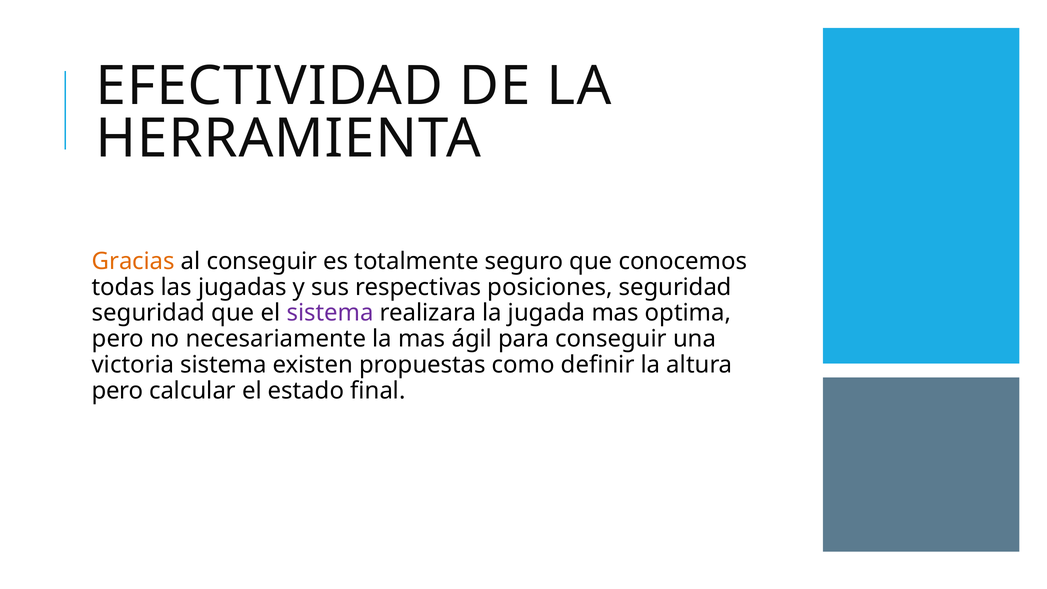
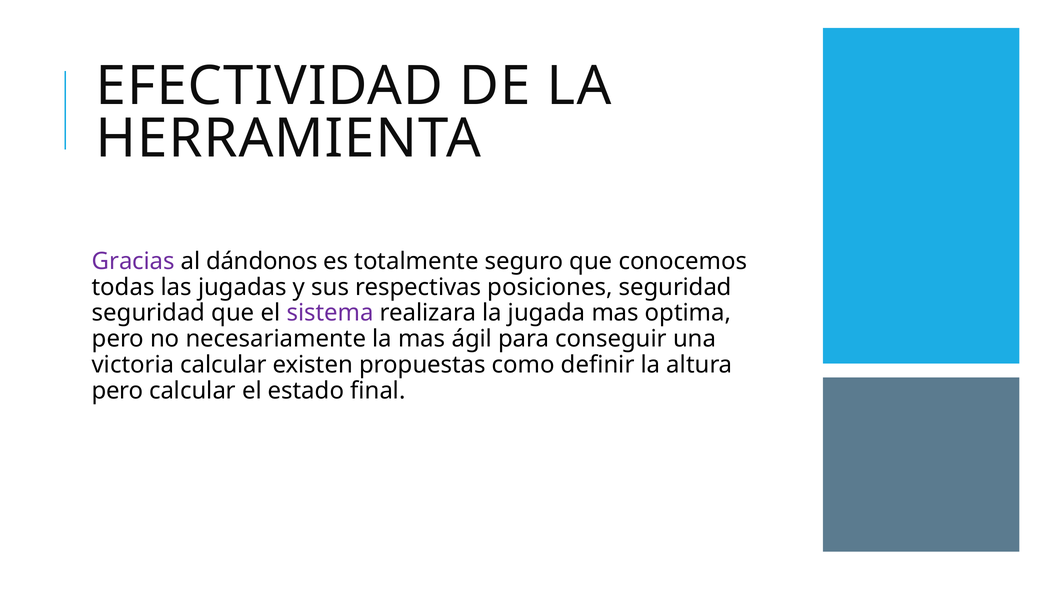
Gracias colour: orange -> purple
al conseguir: conseguir -> dándonos
victoria sistema: sistema -> calcular
